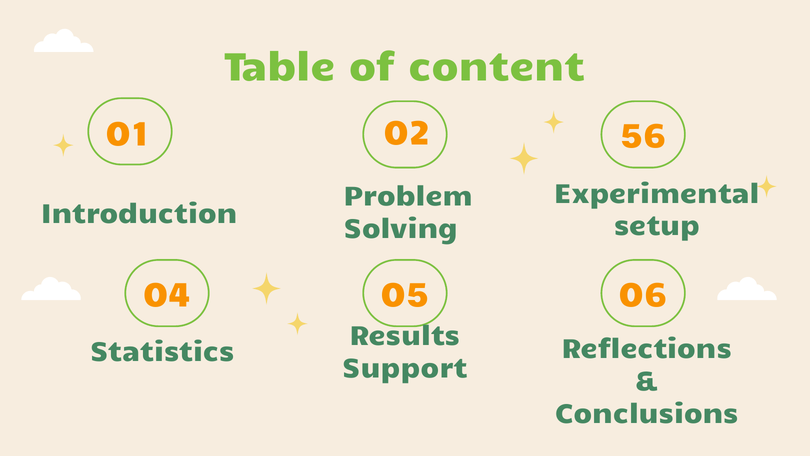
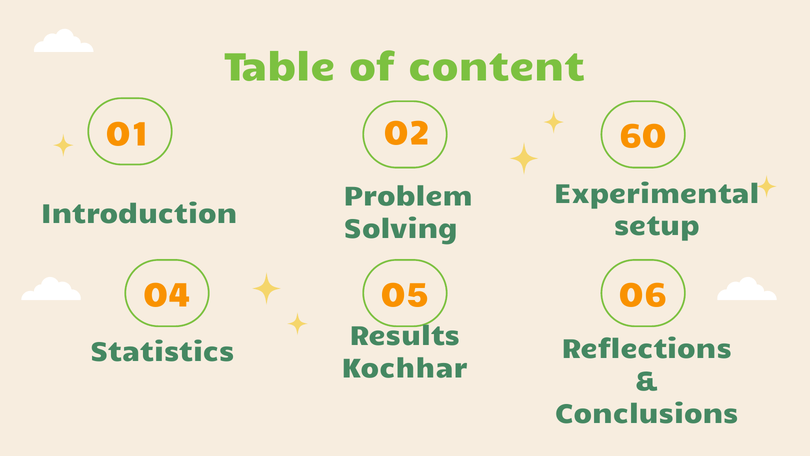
56: 56 -> 60
Support: Support -> Kochhar
